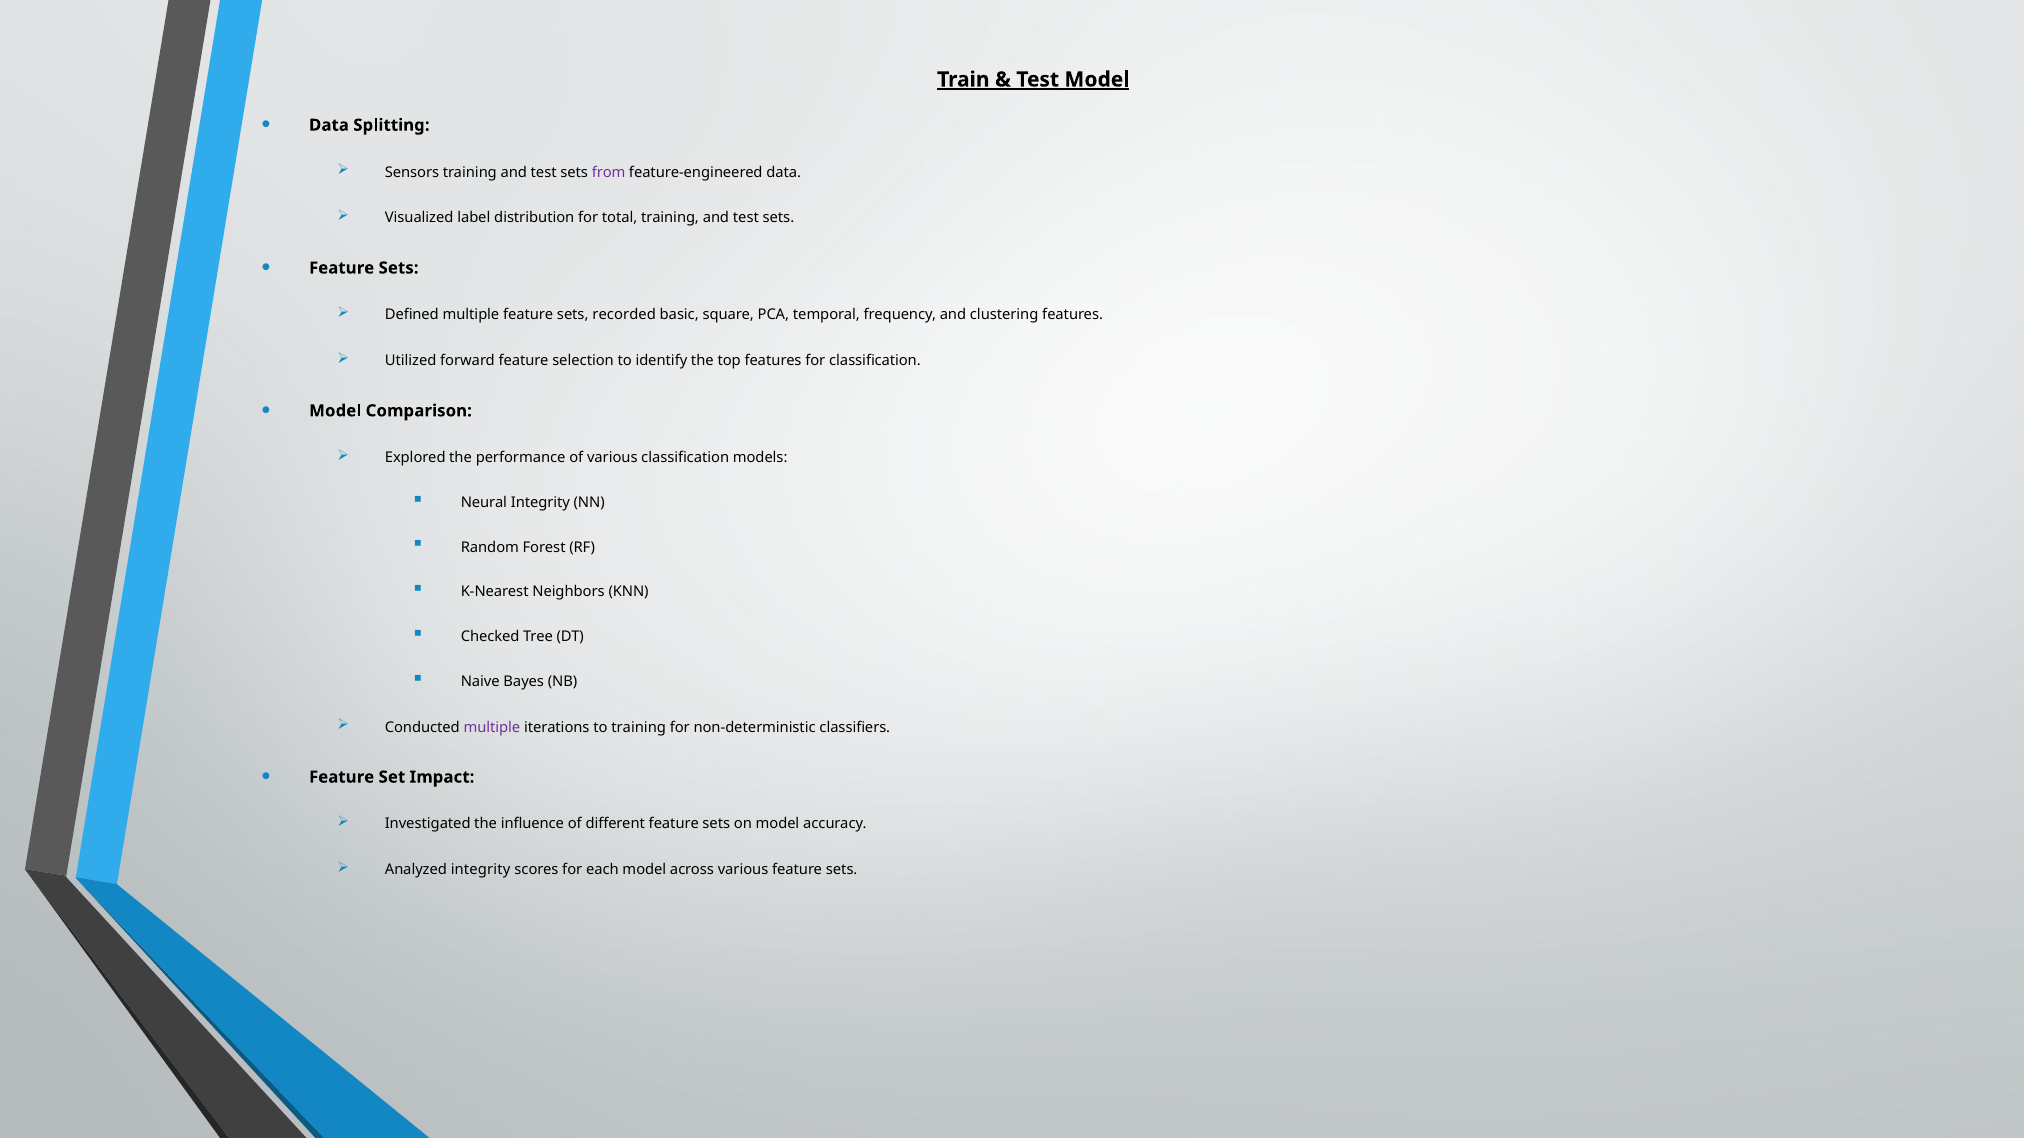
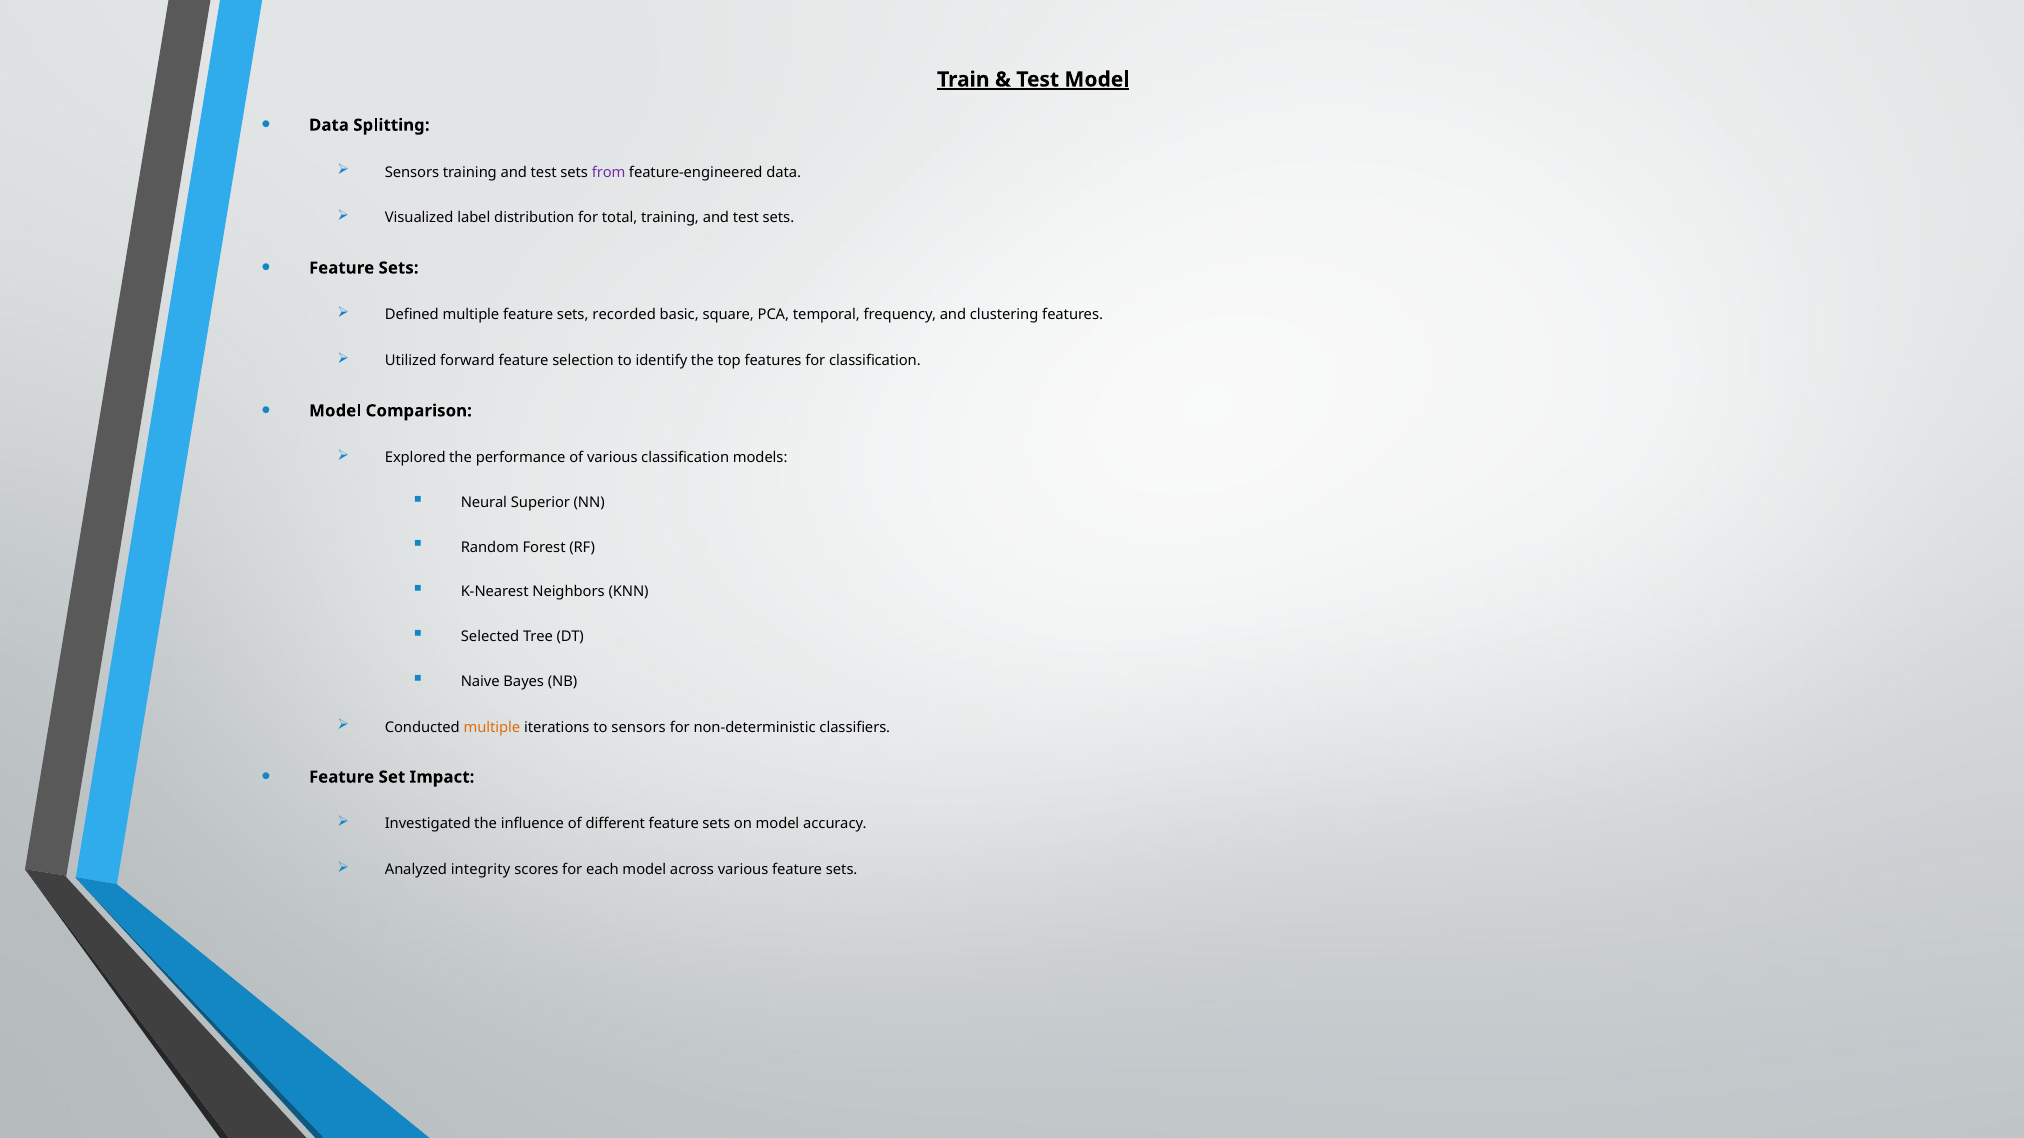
Neural Integrity: Integrity -> Superior
Checked: Checked -> Selected
multiple at (492, 728) colour: purple -> orange
to training: training -> sensors
